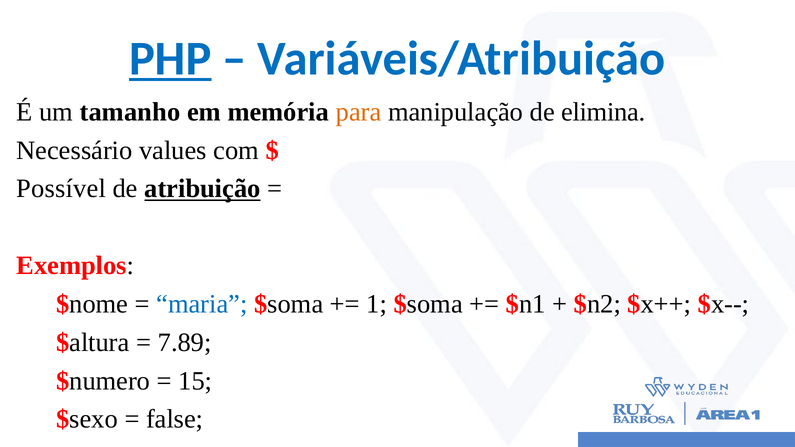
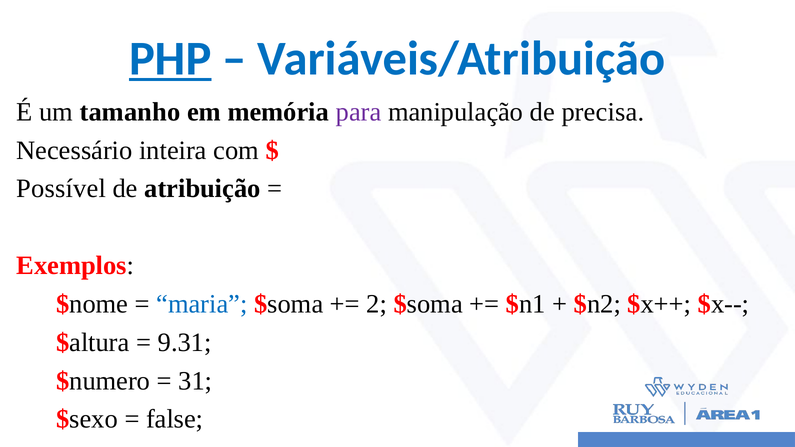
para colour: orange -> purple
elimina: elimina -> precisa
values: values -> inteira
atribuição underline: present -> none
1: 1 -> 2
7.89: 7.89 -> 9.31
15: 15 -> 31
